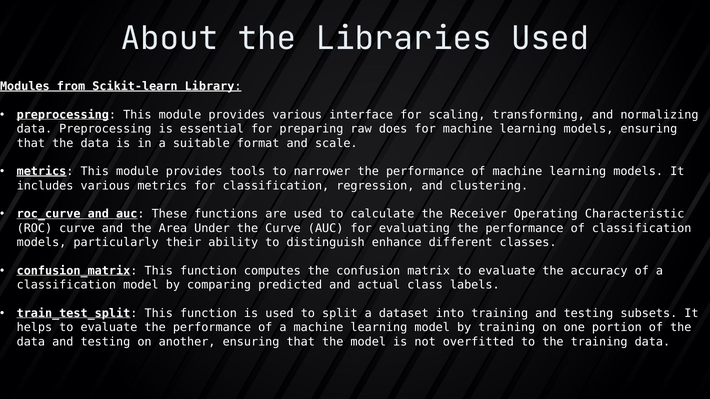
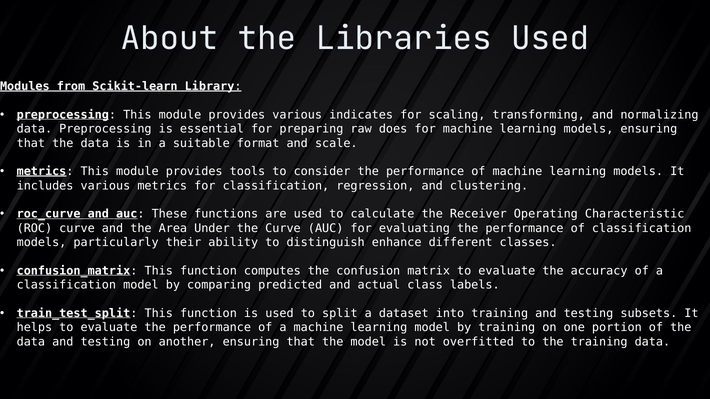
interface: interface -> indicates
narrower: narrower -> consider
